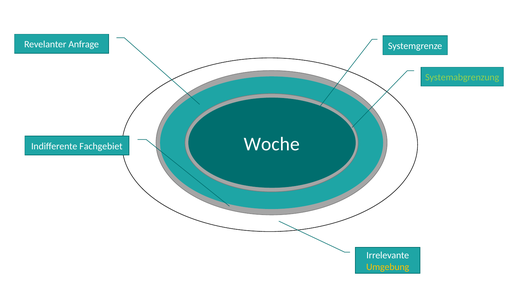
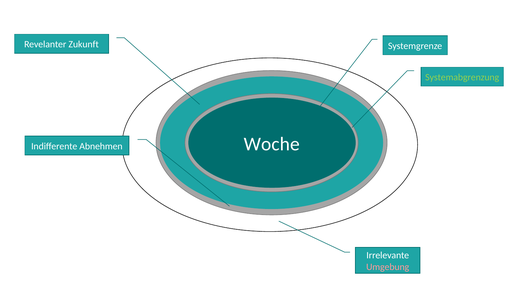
Anfrage: Anfrage -> Zukunft
Fachgebiet: Fachgebiet -> Abnehmen
Umgebung colour: yellow -> pink
